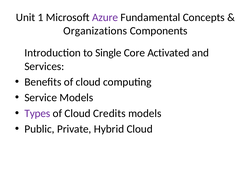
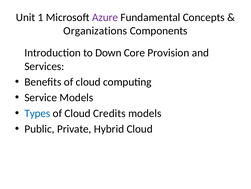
Single: Single -> Down
Activated: Activated -> Provision
Types colour: purple -> blue
